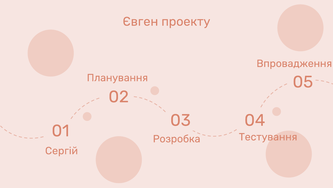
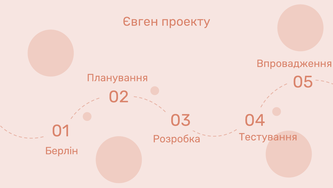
Сергій: Сергій -> Берлін
